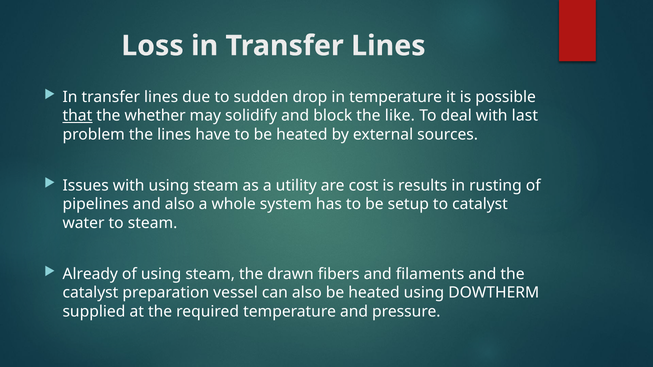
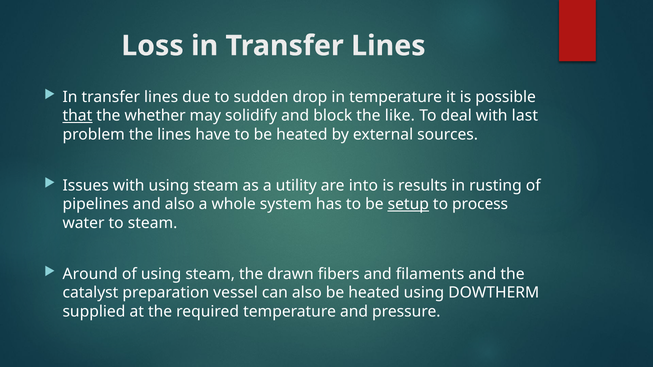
cost: cost -> into
setup underline: none -> present
to catalyst: catalyst -> process
Already: Already -> Around
